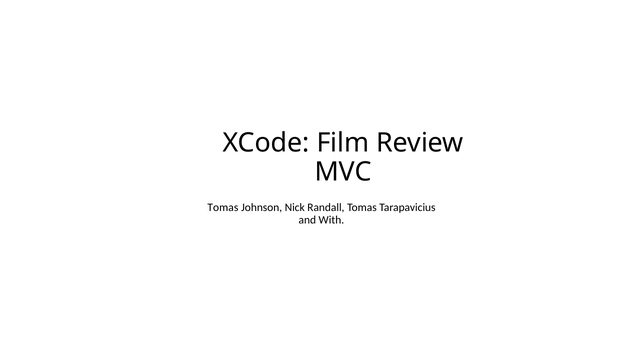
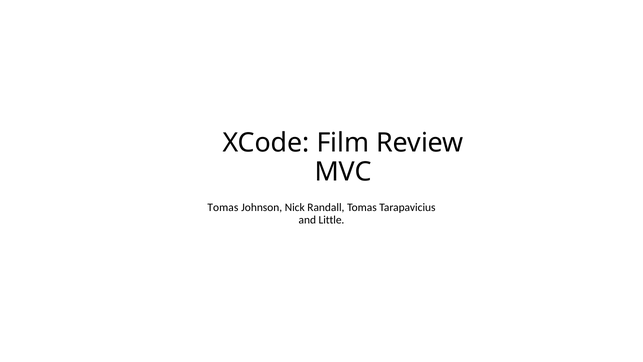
With: With -> Little
